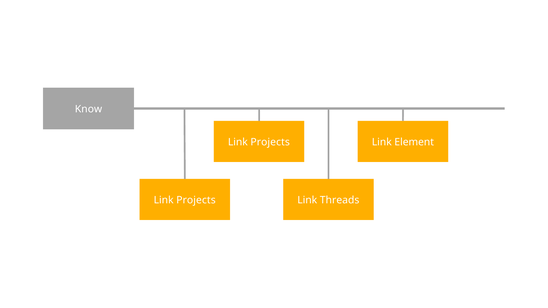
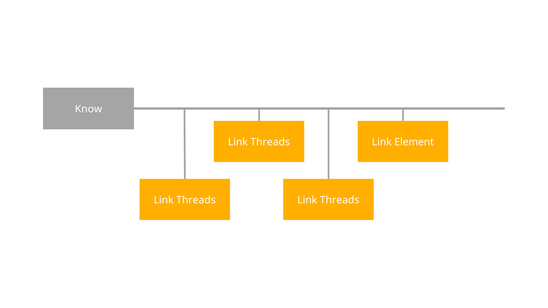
Projects at (270, 142): Projects -> Threads
Projects at (196, 200): Projects -> Threads
